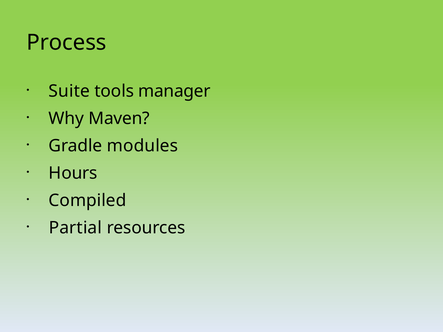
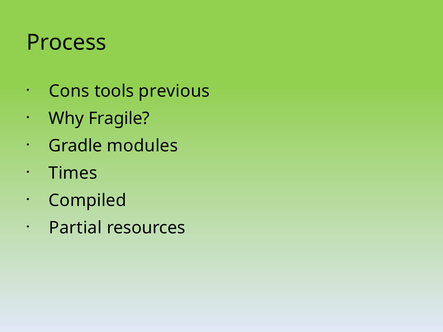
Suite: Suite -> Cons
manager: manager -> previous
Maven: Maven -> Fragile
Hours: Hours -> Times
